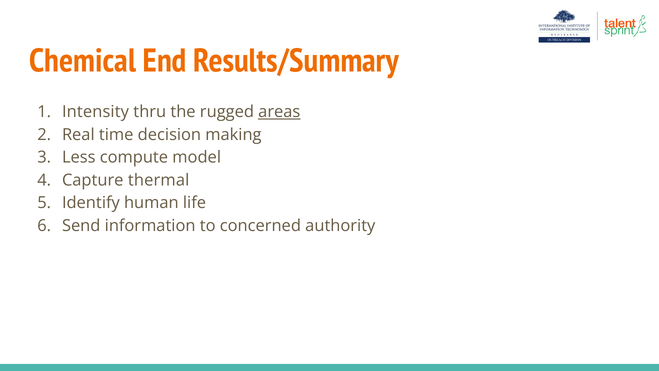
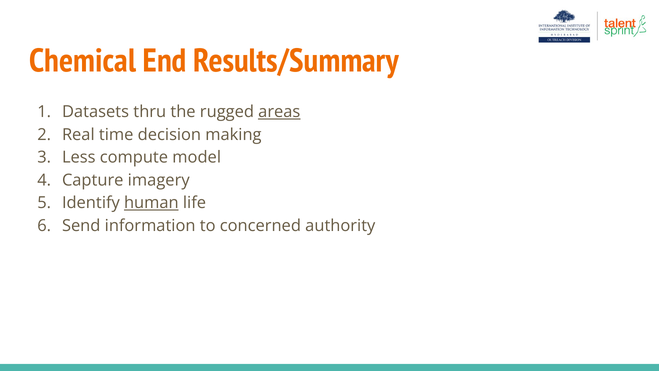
Intensity: Intensity -> Datasets
thermal: thermal -> imagery
human underline: none -> present
